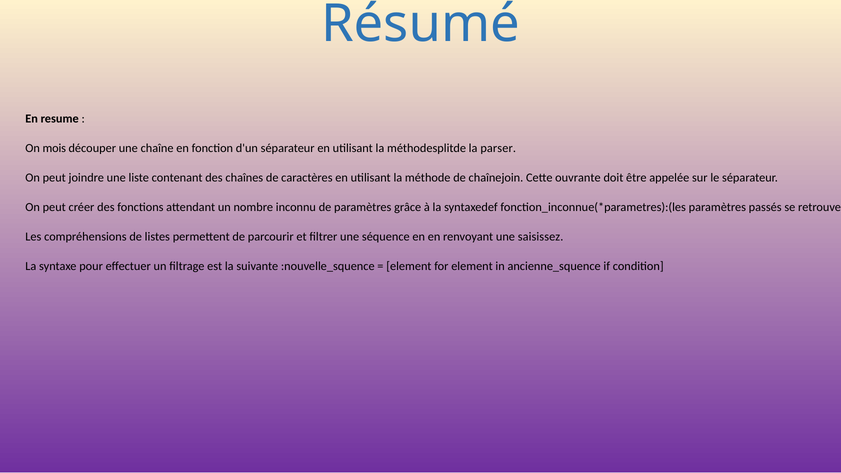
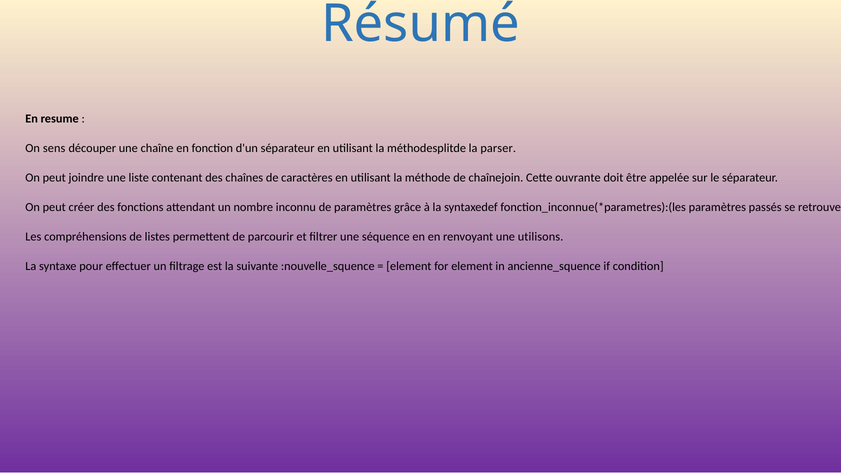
mois: mois -> sens
saisissez: saisissez -> utilisons
